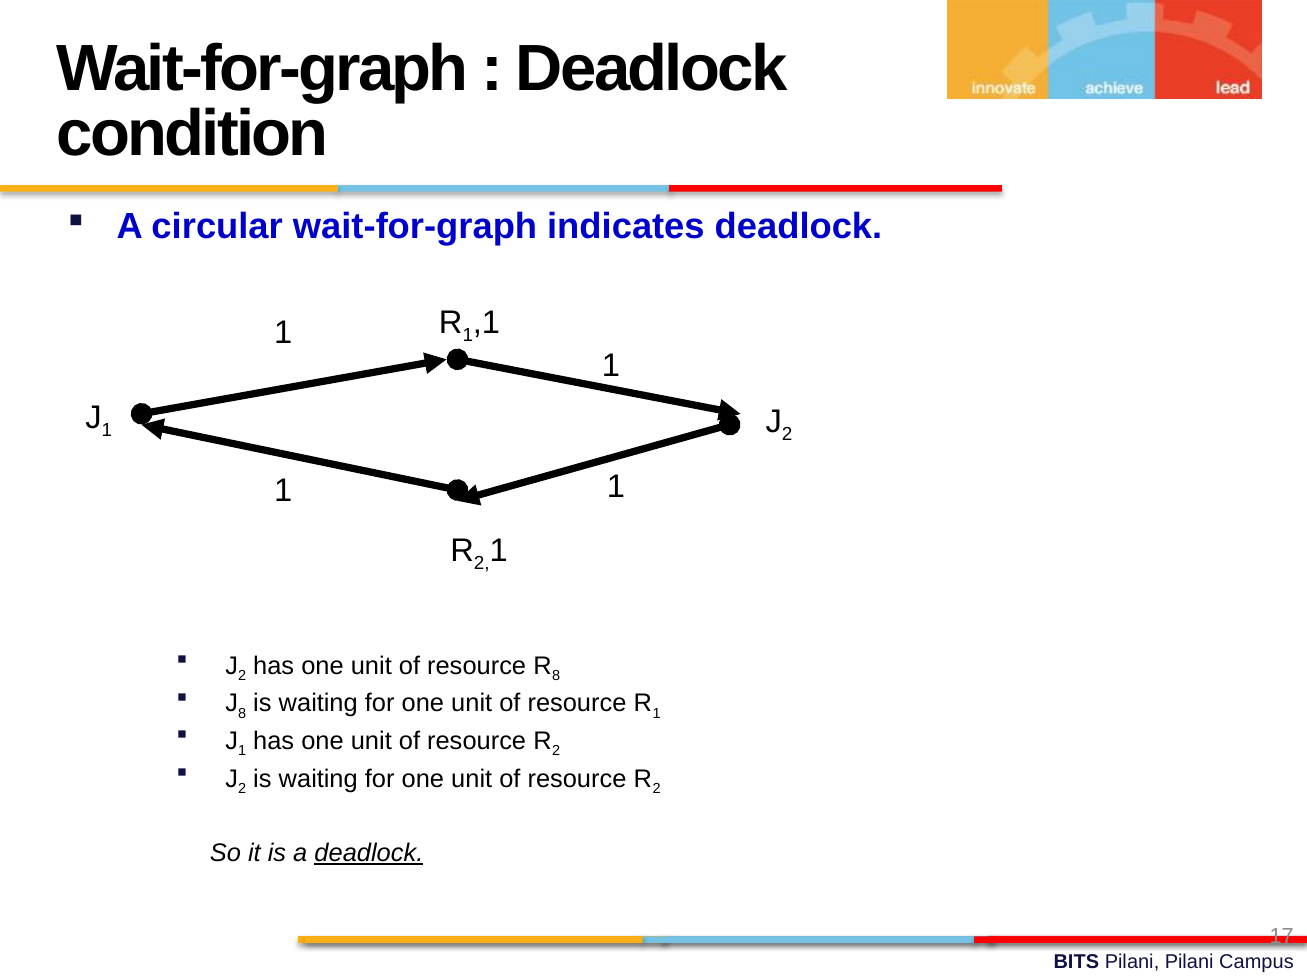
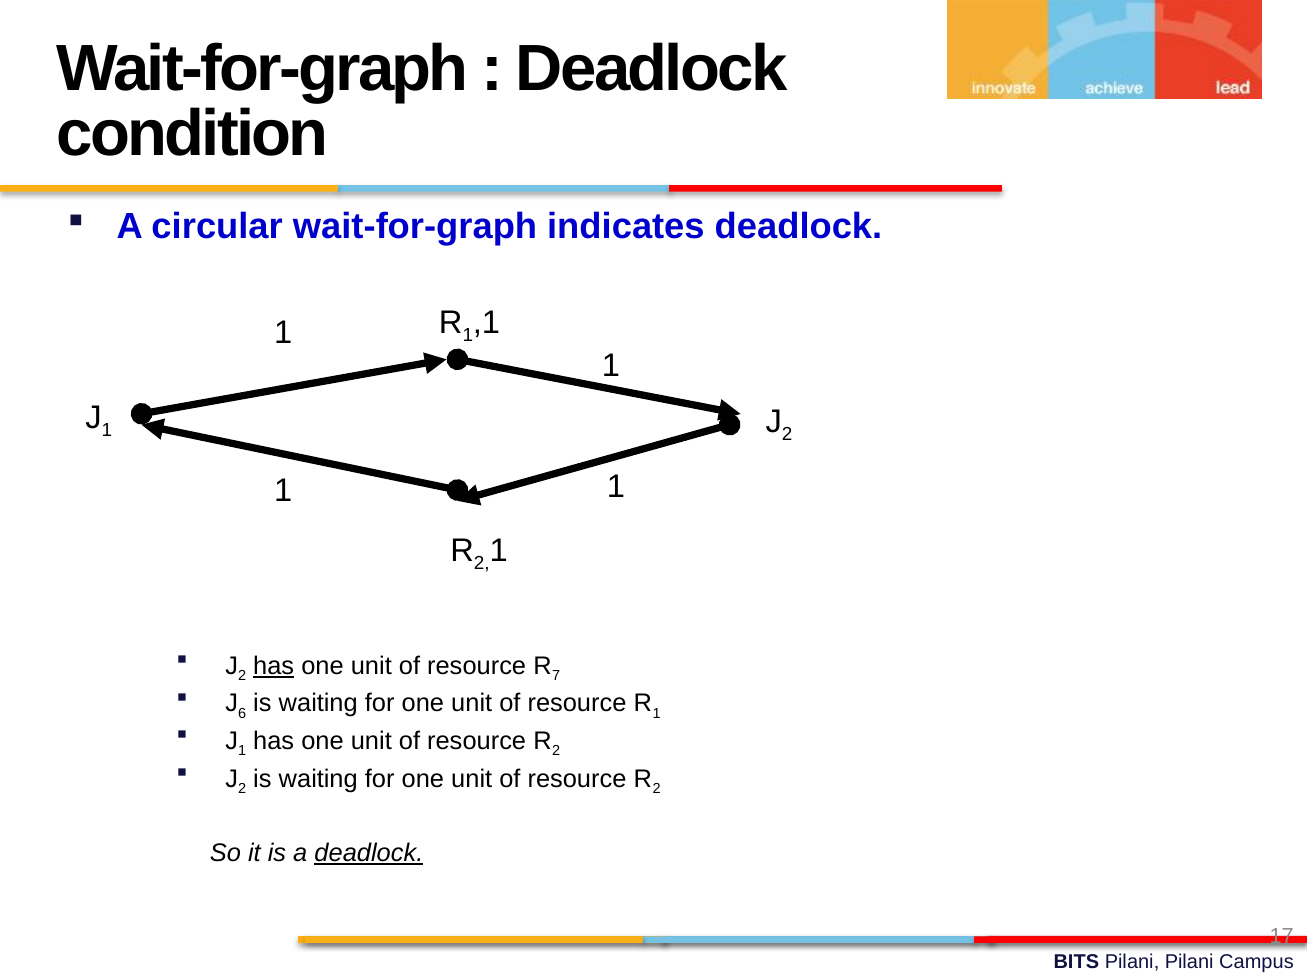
has at (274, 666) underline: none -> present
8 at (556, 676): 8 -> 7
8 at (242, 714): 8 -> 6
